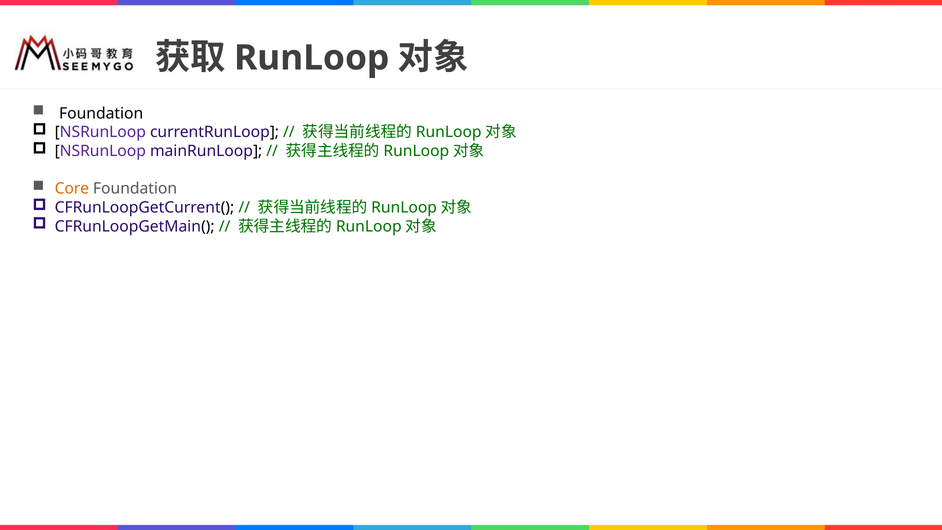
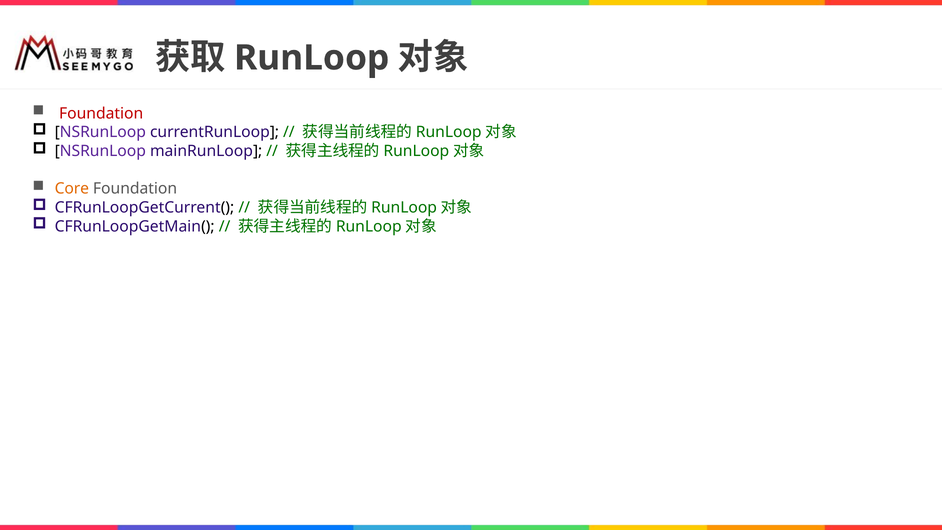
Foundation at (101, 113) colour: black -> red
